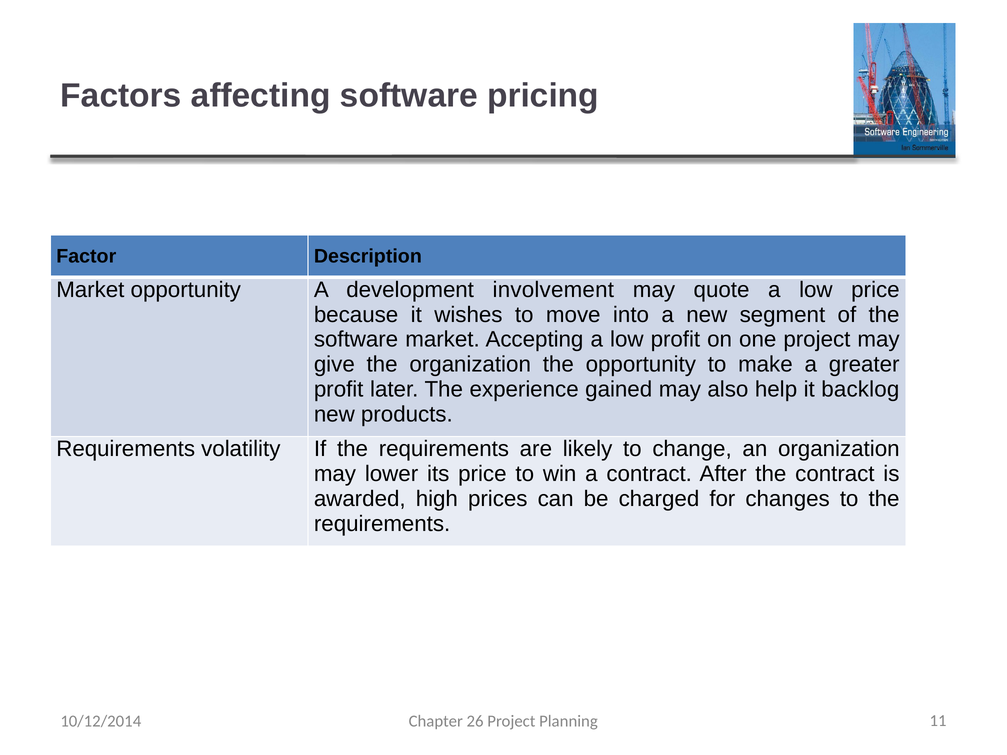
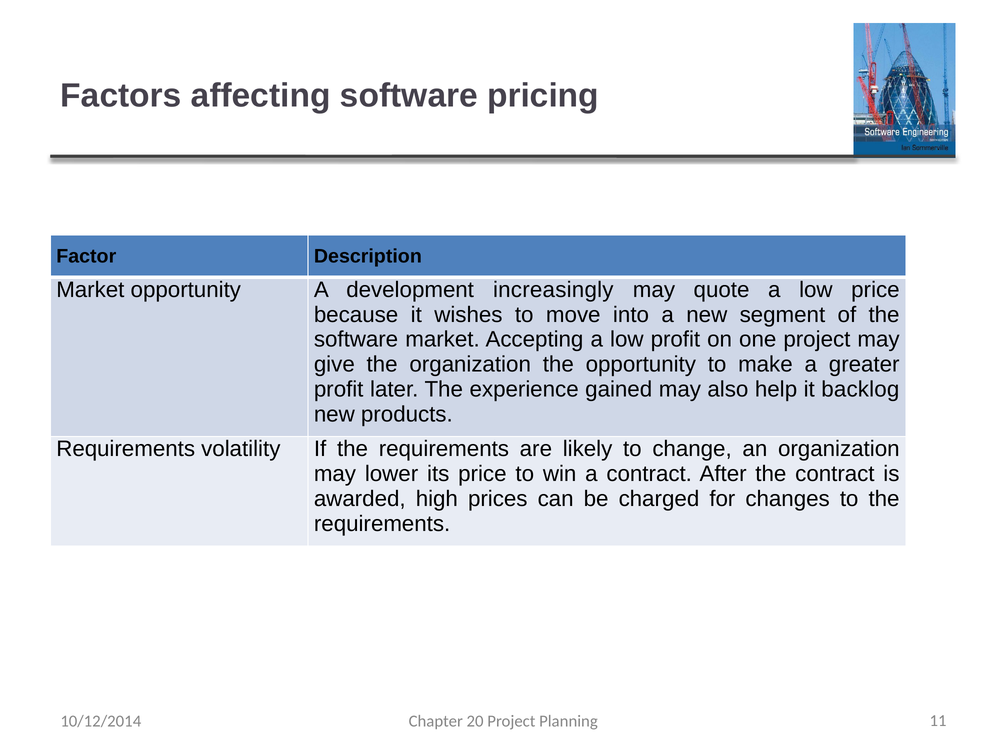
involvement: involvement -> increasingly
26: 26 -> 20
